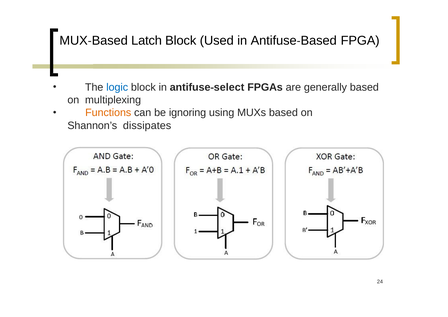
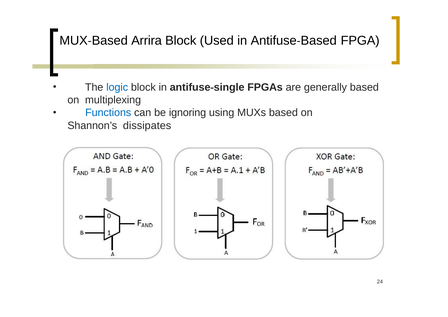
Latch: Latch -> Arrira
select: select -> single
Functions colour: orange -> blue
